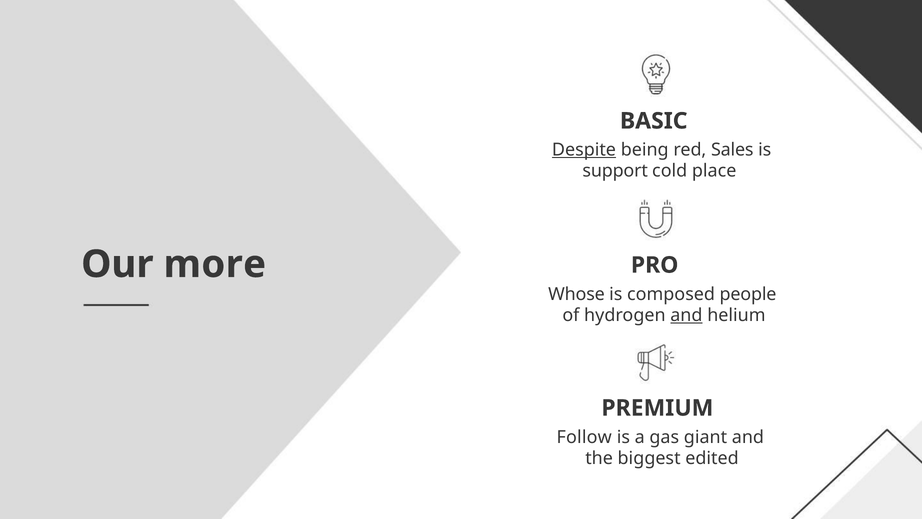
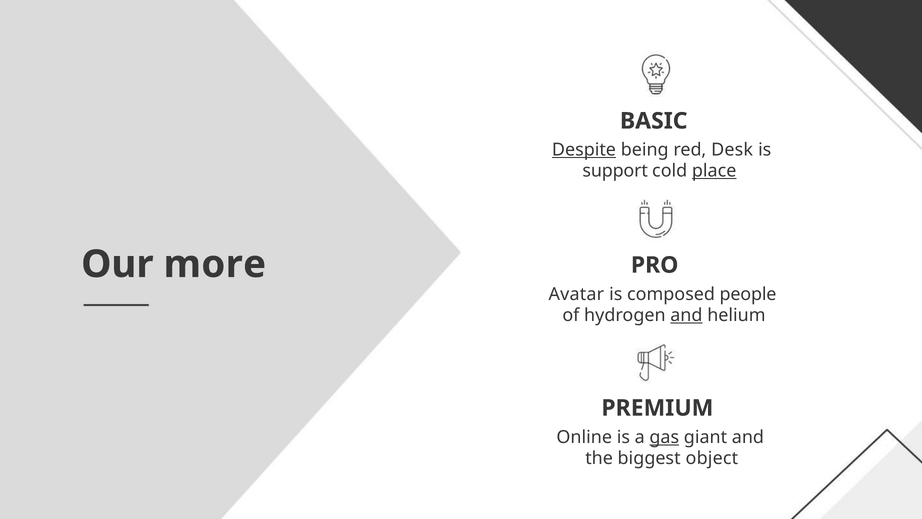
Sales: Sales -> Desk
place underline: none -> present
Whose: Whose -> Avatar
Follow: Follow -> Online
gas underline: none -> present
edited: edited -> object
